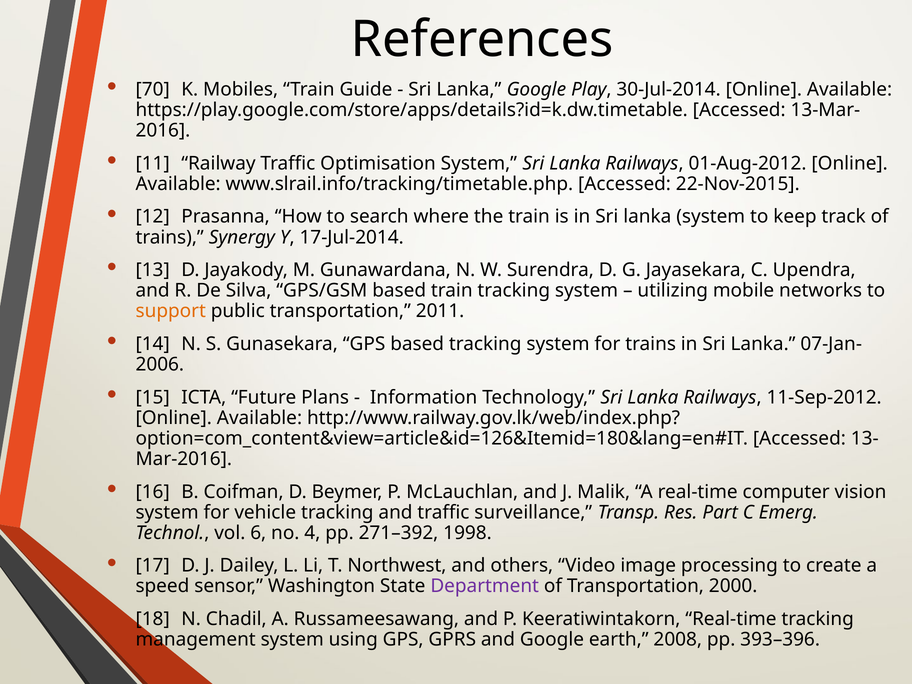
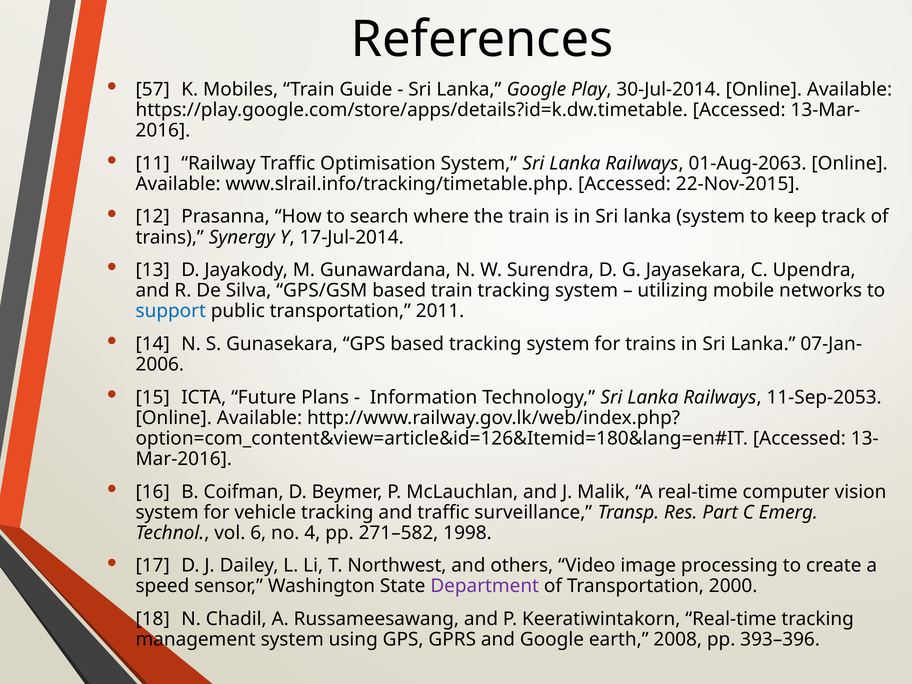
70: 70 -> 57
01-Aug-2012: 01-Aug-2012 -> 01-Aug-2063
support colour: orange -> blue
11-Sep-2012: 11-Sep-2012 -> 11-Sep-2053
271–392: 271–392 -> 271–582
